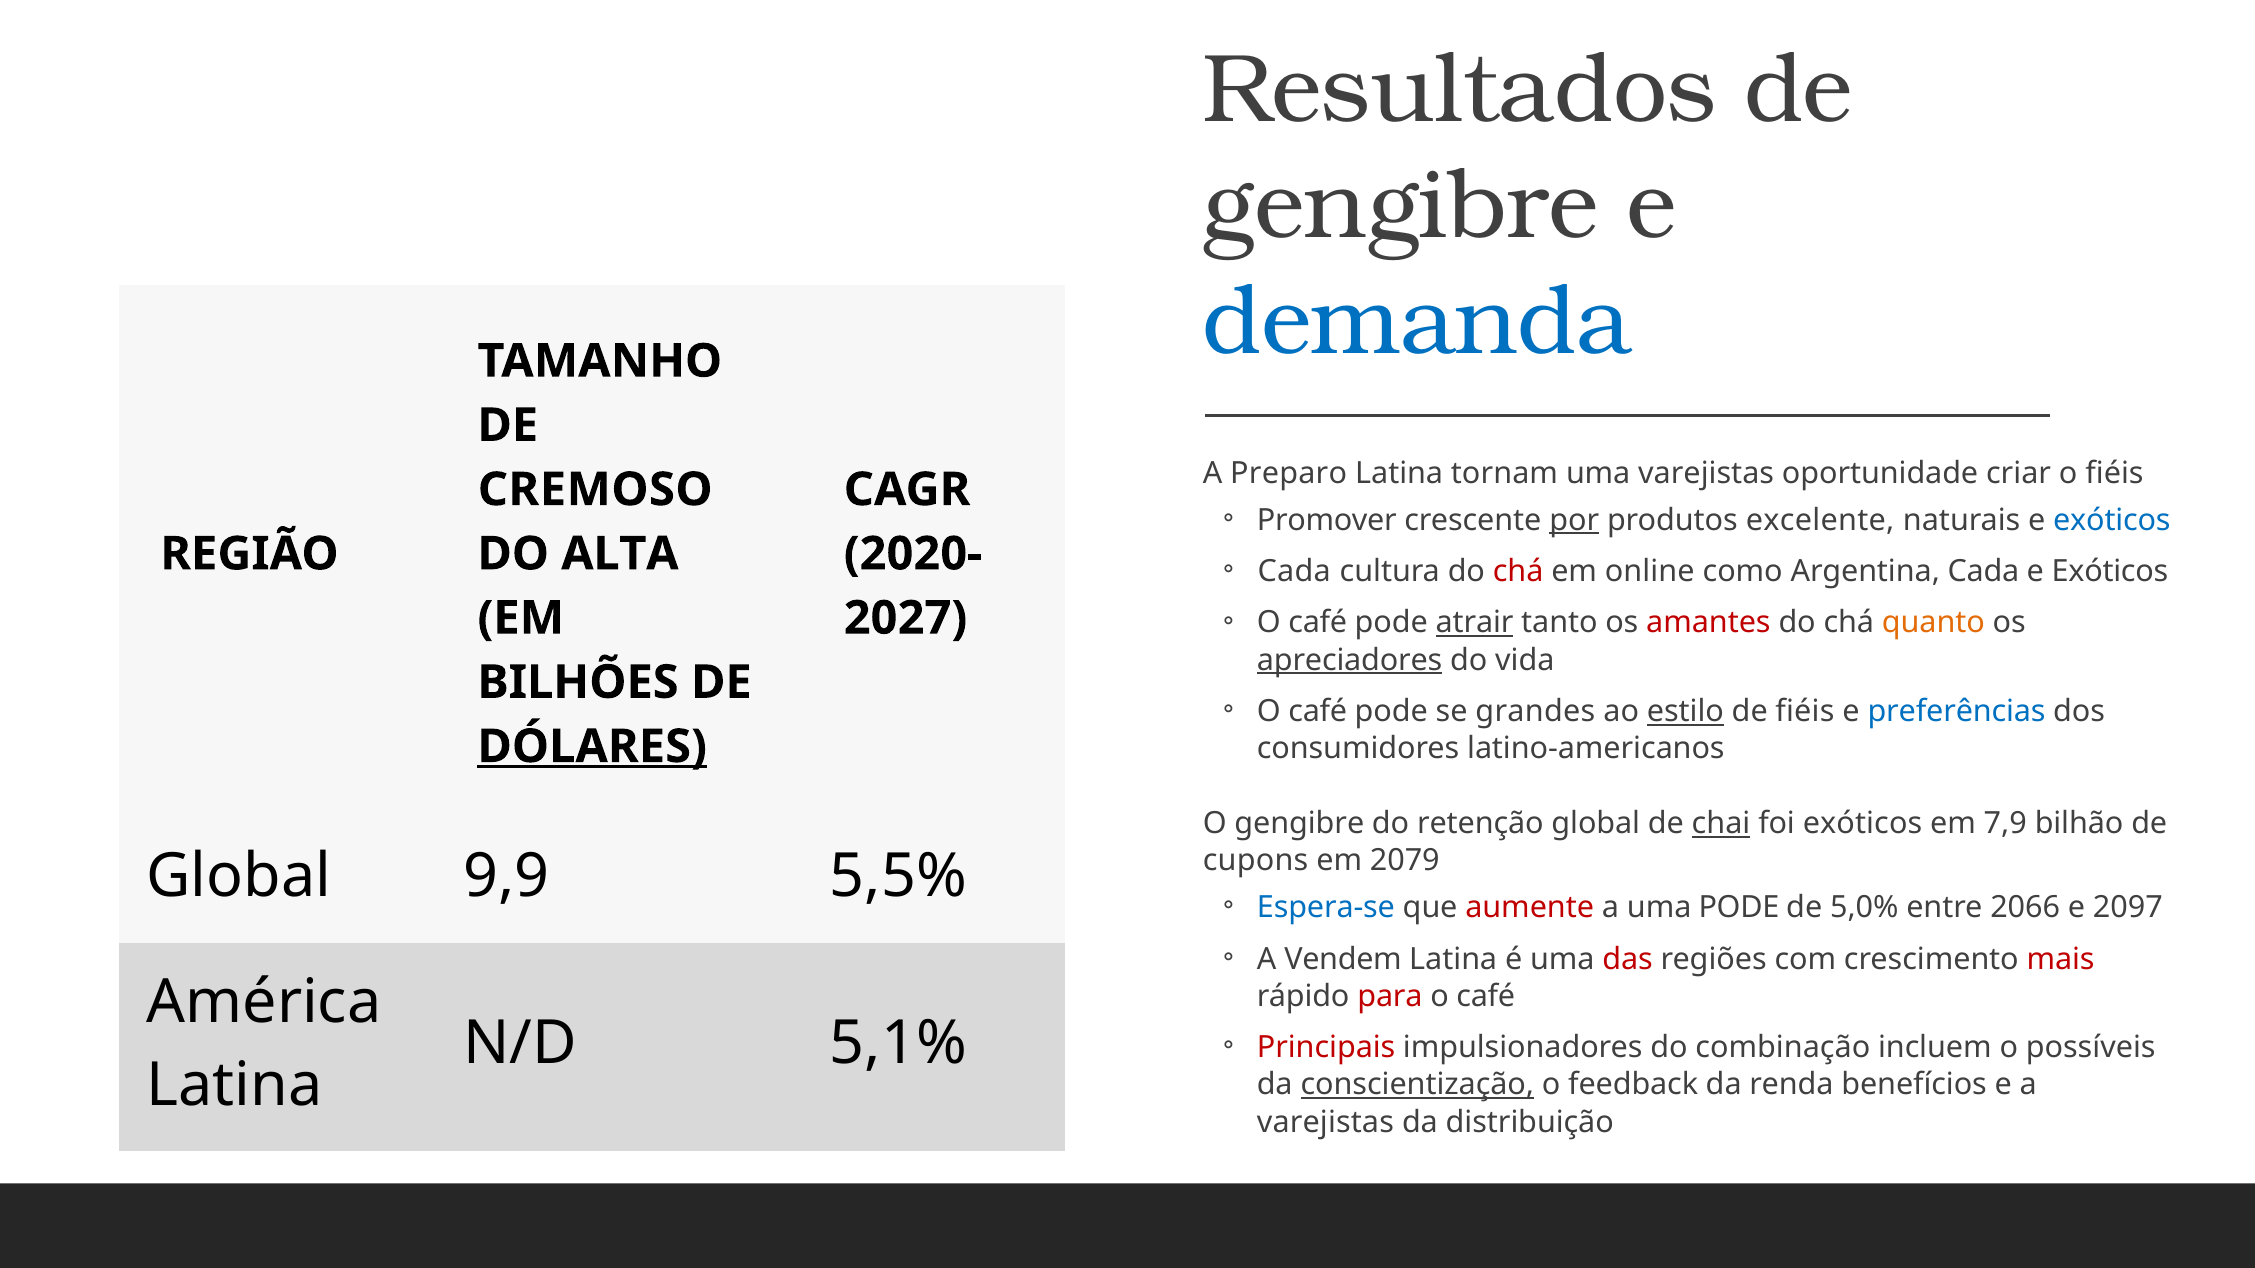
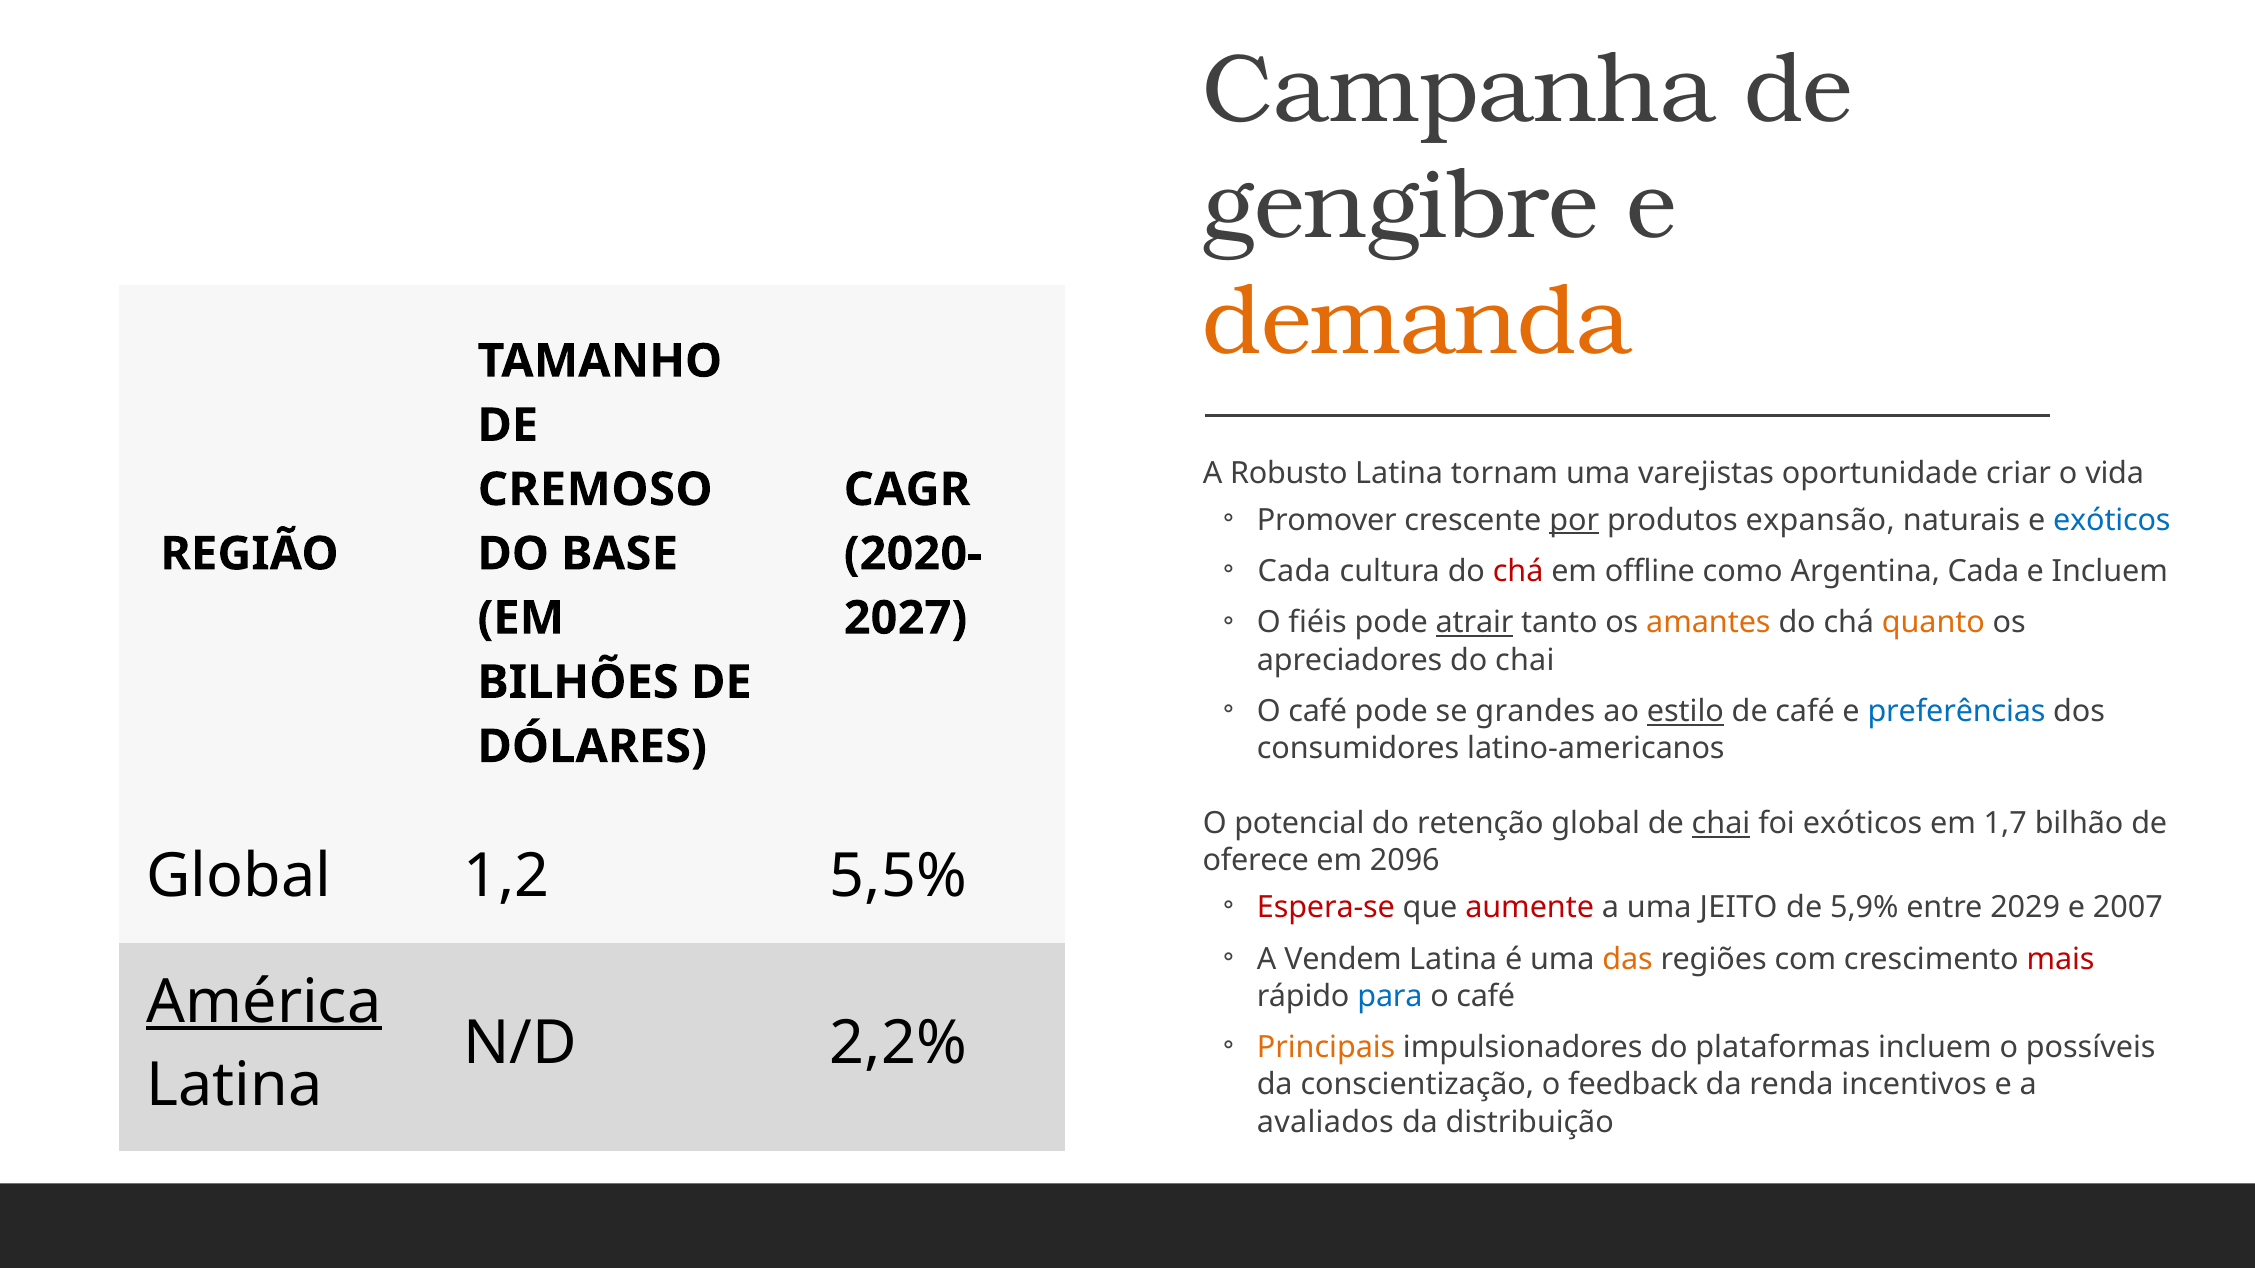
Resultados: Resultados -> Campanha
demanda colour: blue -> orange
Preparo: Preparo -> Robusto
o fiéis: fiéis -> vida
excelente: excelente -> expansão
ALTA: ALTA -> BASE
online: online -> offline
Exóticos at (2110, 572): Exóticos -> Incluem
café at (1318, 623): café -> fiéis
amantes colour: red -> orange
apreciadores underline: present -> none
do vida: vida -> chai
de fiéis: fiéis -> café
DÓLARES underline: present -> none
O gengibre: gengibre -> potencial
7,9: 7,9 -> 1,7
cupons: cupons -> oferece
2079: 2079 -> 2096
9,9: 9,9 -> 1,2
Espera-se colour: blue -> red
uma PODE: PODE -> JEITO
5,0%: 5,0% -> 5,9%
2066: 2066 -> 2029
2097: 2097 -> 2007
das colour: red -> orange
América underline: none -> present
para colour: red -> blue
5,1%: 5,1% -> 2,2%
Principais colour: red -> orange
combinação: combinação -> plataformas
conscientização underline: present -> none
benefícios: benefícios -> incentivos
varejistas at (1325, 1123): varejistas -> avaliados
